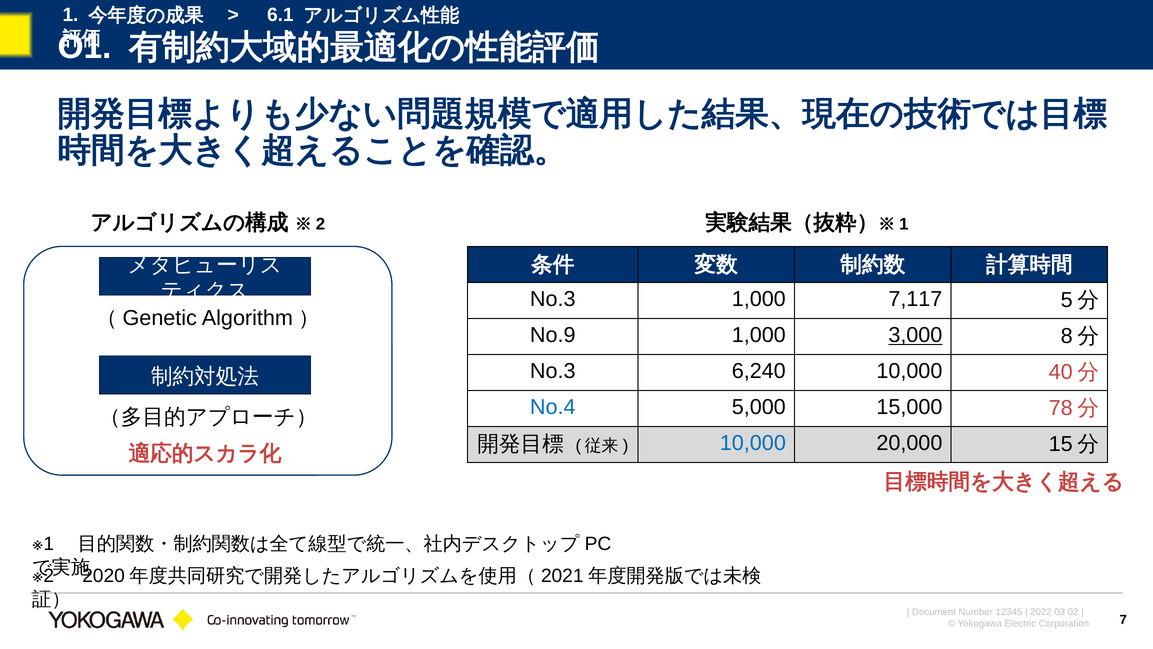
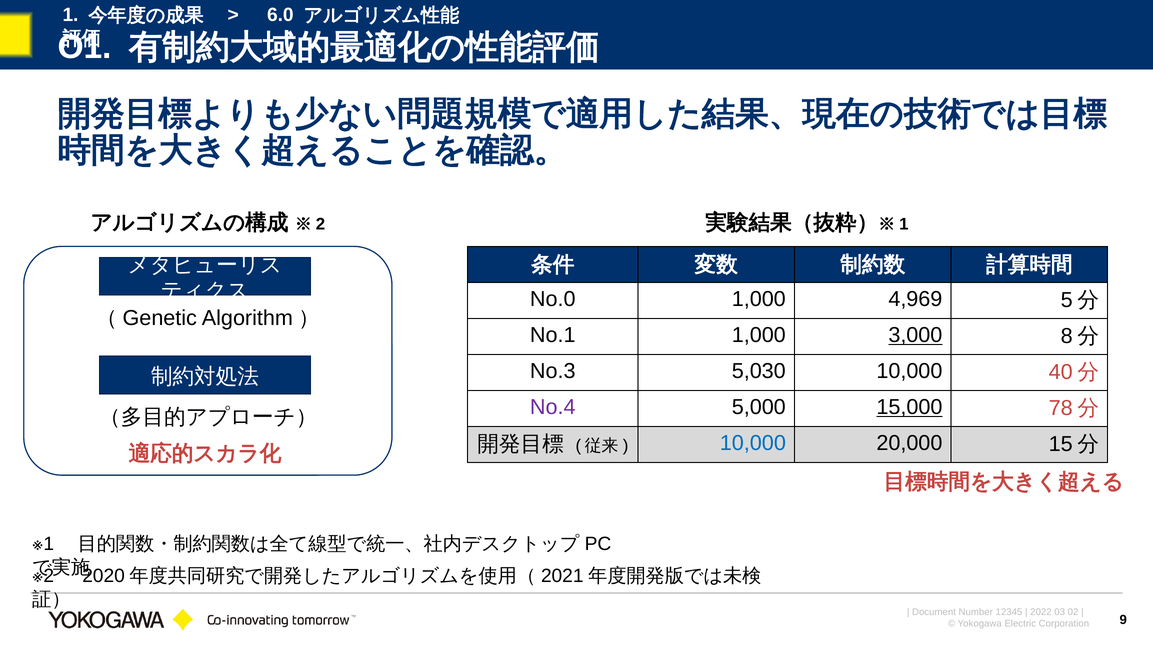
6.1: 6.1 -> 6.0
No.3 at (553, 299): No.3 -> No.0
7,117: 7,117 -> 4,969
No.9: No.9 -> No.1
6,240: 6,240 -> 5,030
No.4 colour: blue -> purple
15,000 underline: none -> present
7: 7 -> 9
